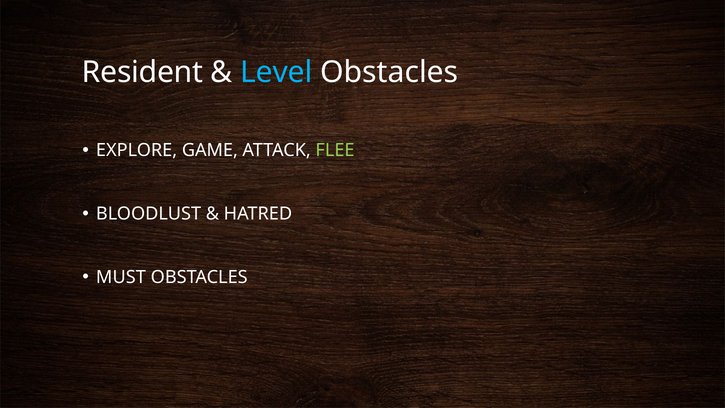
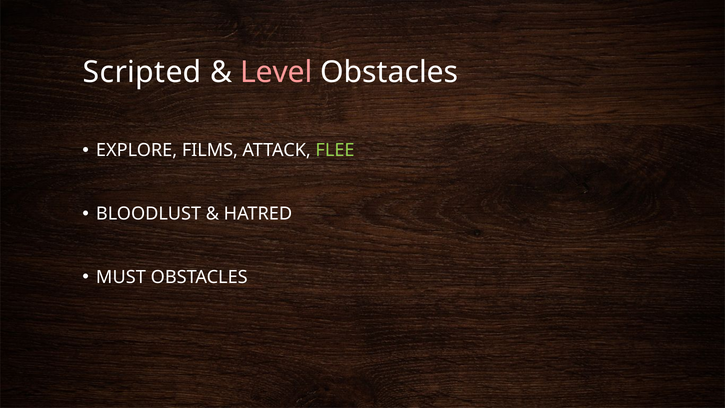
Resident: Resident -> Scripted
Level colour: light blue -> pink
GAME: GAME -> FILMS
